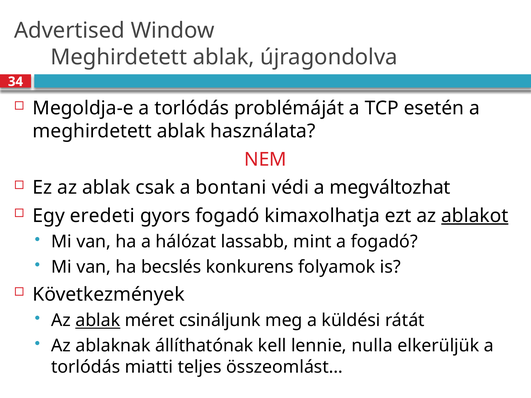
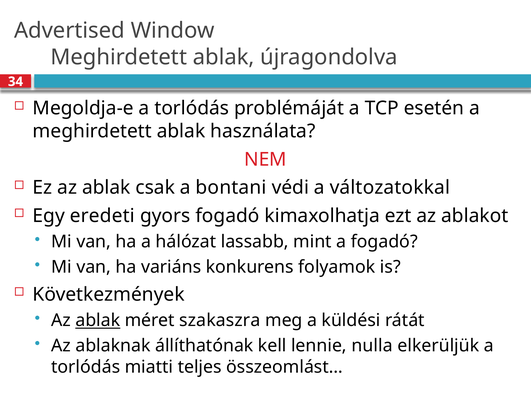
megváltozhat: megváltozhat -> változatokkal
ablakot underline: present -> none
becslés: becslés -> variáns
csináljunk: csináljunk -> szakaszra
